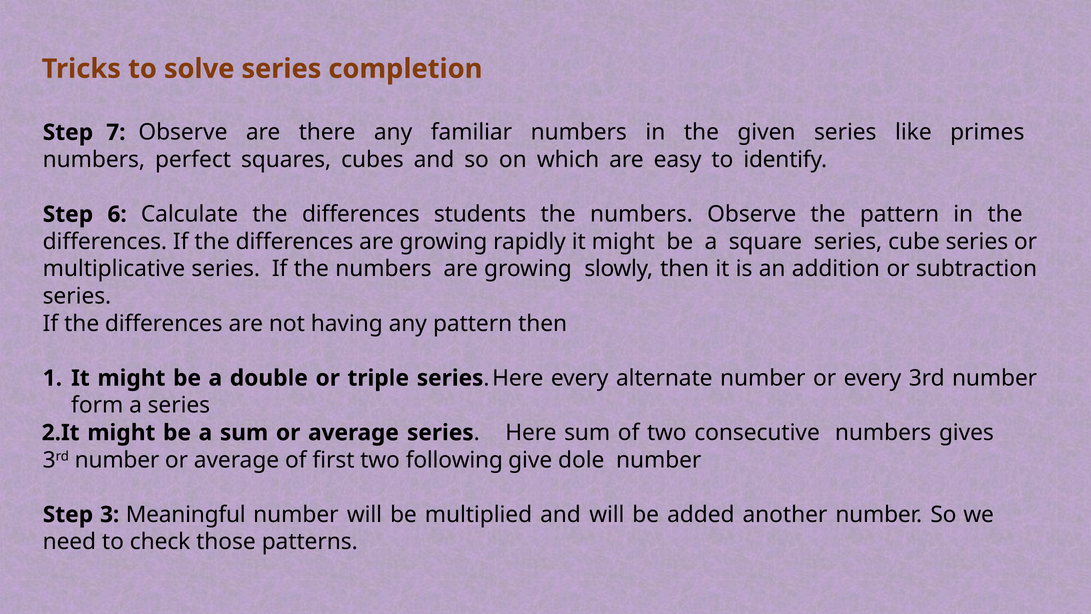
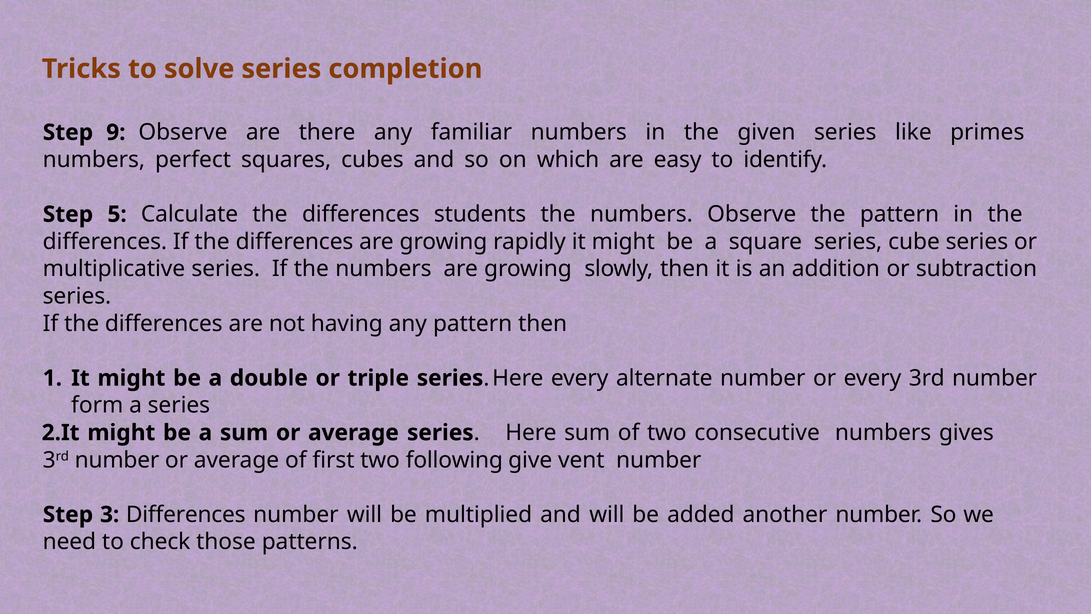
7: 7 -> 9
6: 6 -> 5
dole: dole -> vent
3 Meaningful: Meaningful -> Differences
